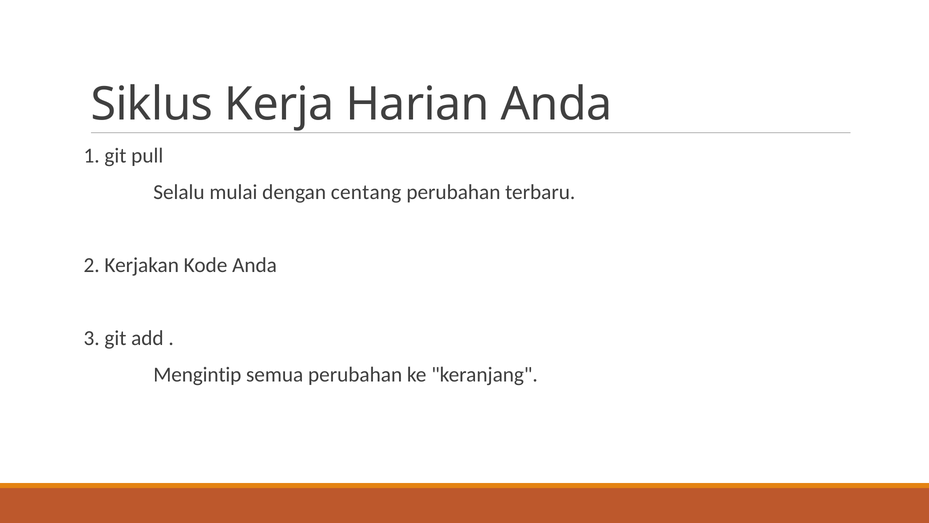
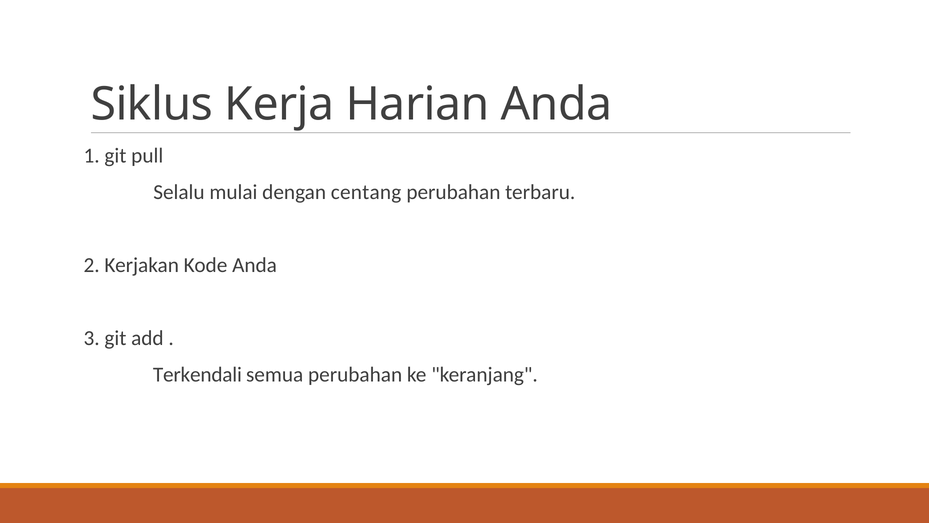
Mengintip: Mengintip -> Terkendali
